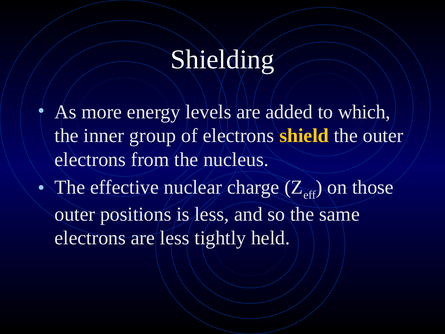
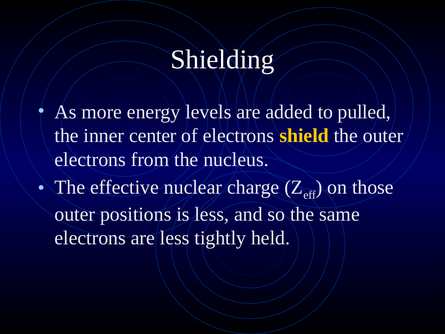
which: which -> pulled
group: group -> center
